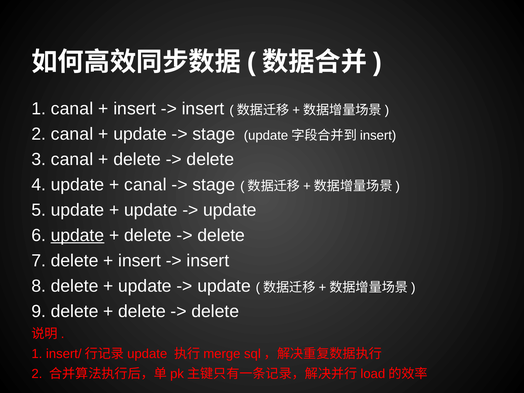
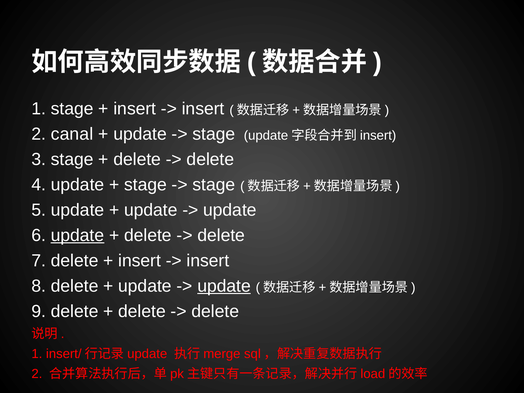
1 canal: canal -> stage
3 canal: canal -> stage
canal at (145, 185): canal -> stage
update at (224, 286) underline: none -> present
